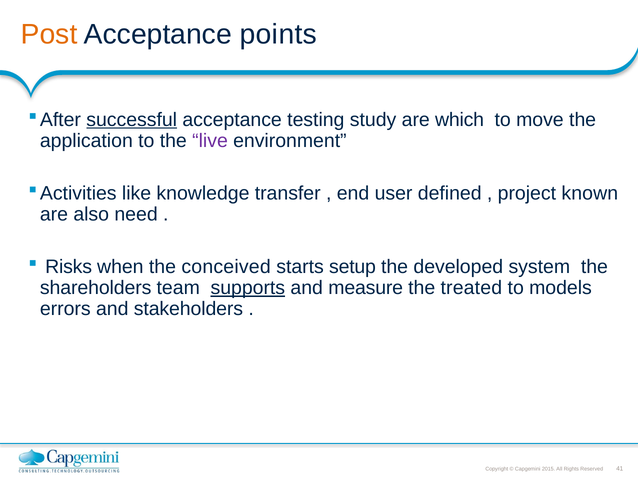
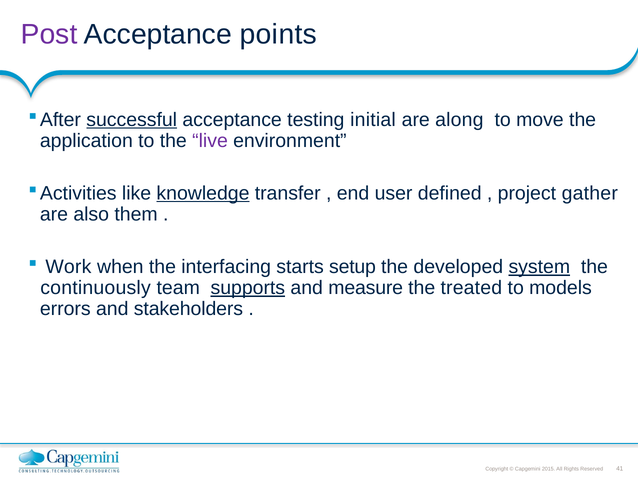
Post colour: orange -> purple
study: study -> initial
which: which -> along
knowledge underline: none -> present
known: known -> gather
need: need -> them
Risks: Risks -> Work
conceived: conceived -> interfacing
system underline: none -> present
shareholders: shareholders -> continuously
